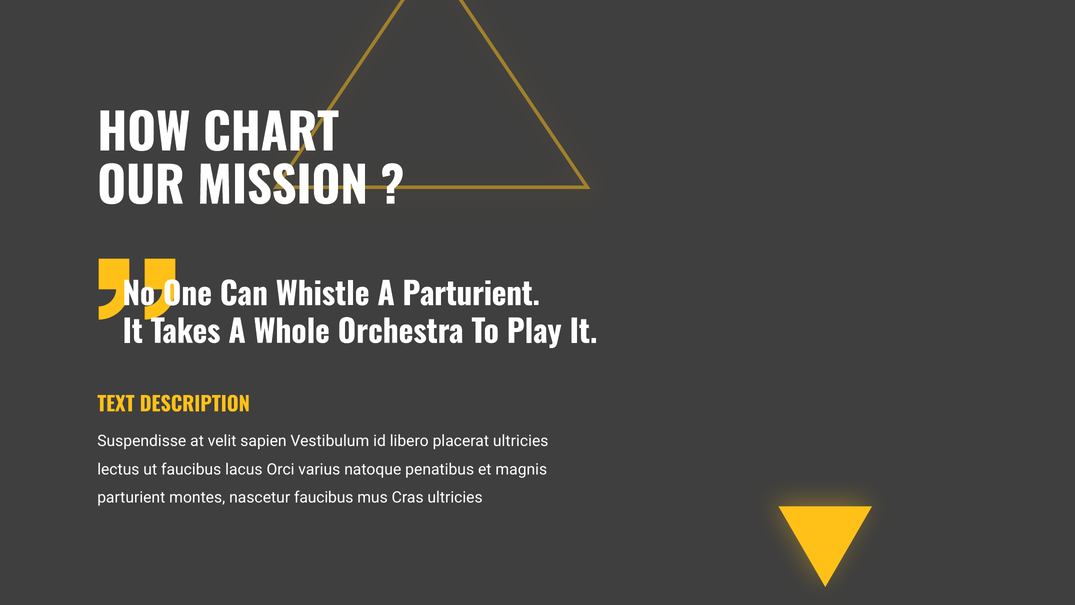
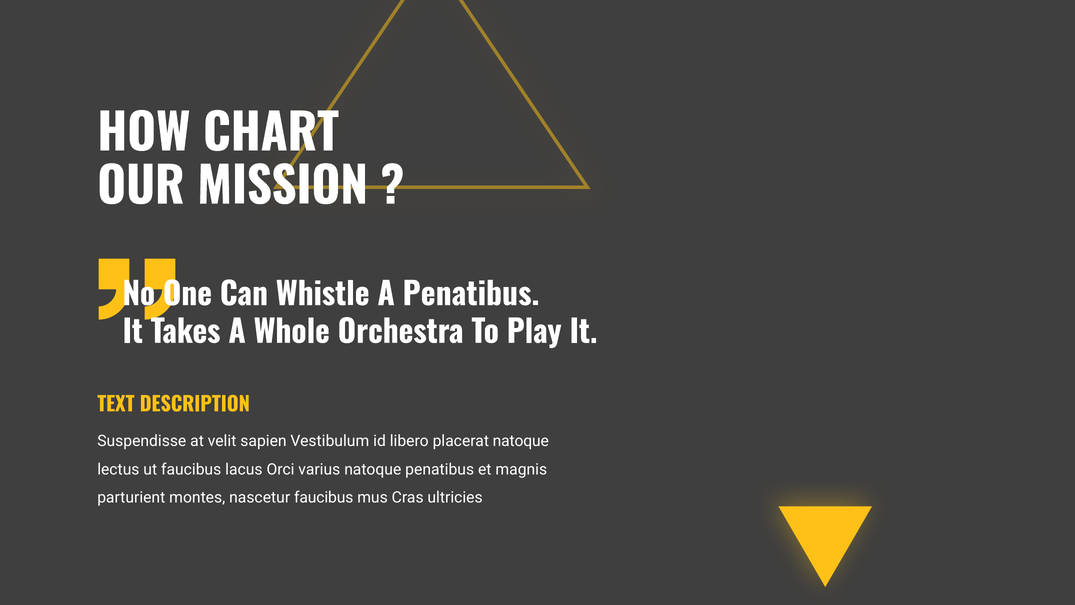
A Parturient: Parturient -> Penatibus
placerat ultricies: ultricies -> natoque
